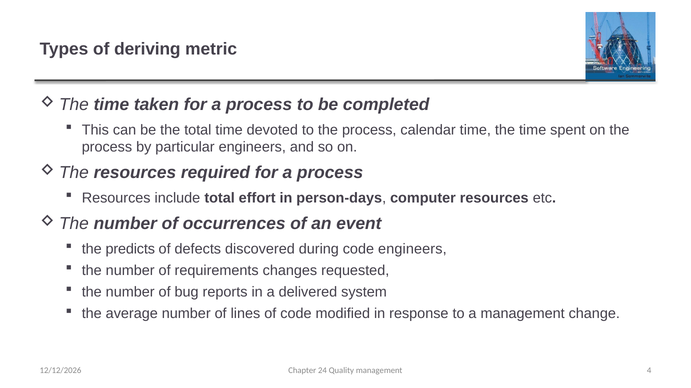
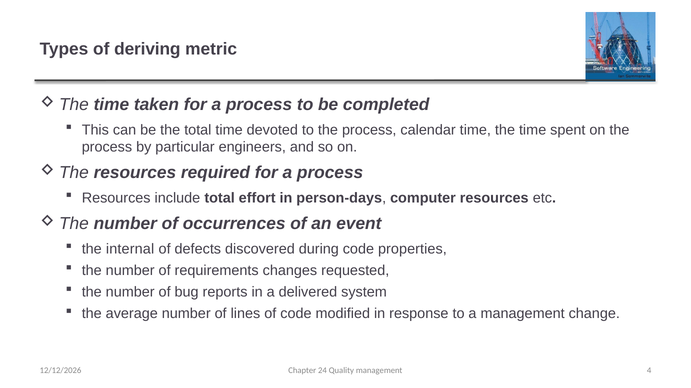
predicts: predicts -> internal
code engineers: engineers -> properties
